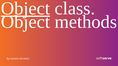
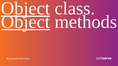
Object at (25, 22) underline: none -> present
